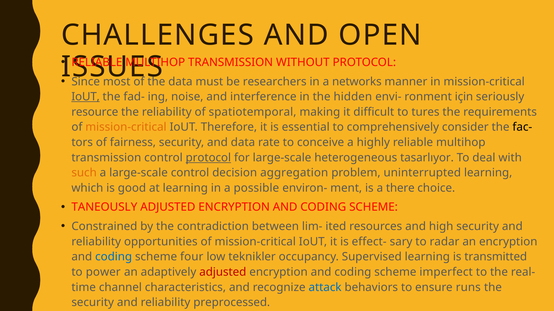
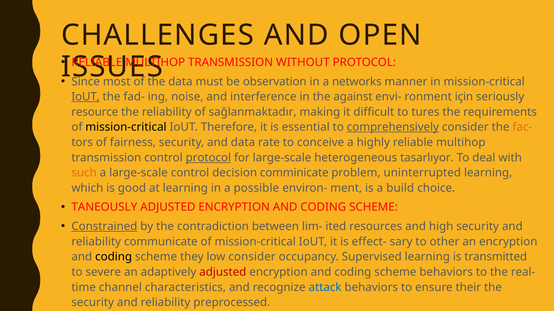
researchers: researchers -> observation
hidden: hidden -> against
spatiotemporal: spatiotemporal -> sağlanmaktadır
mission-critical at (126, 127) colour: orange -> black
comprehensively underline: none -> present
fac- colour: black -> orange
aggregation: aggregation -> comminicate
there: there -> build
Constrained underline: none -> present
opportunities: opportunities -> communicate
radar: radar -> other
coding at (114, 257) colour: blue -> black
four: four -> they
low teknikler: teknikler -> consider
power: power -> severe
scheme imperfect: imperfect -> behaviors
runs: runs -> their
